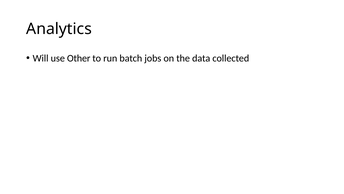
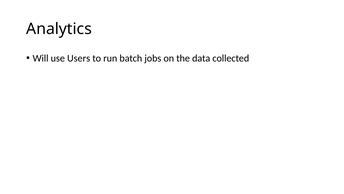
Other: Other -> Users
